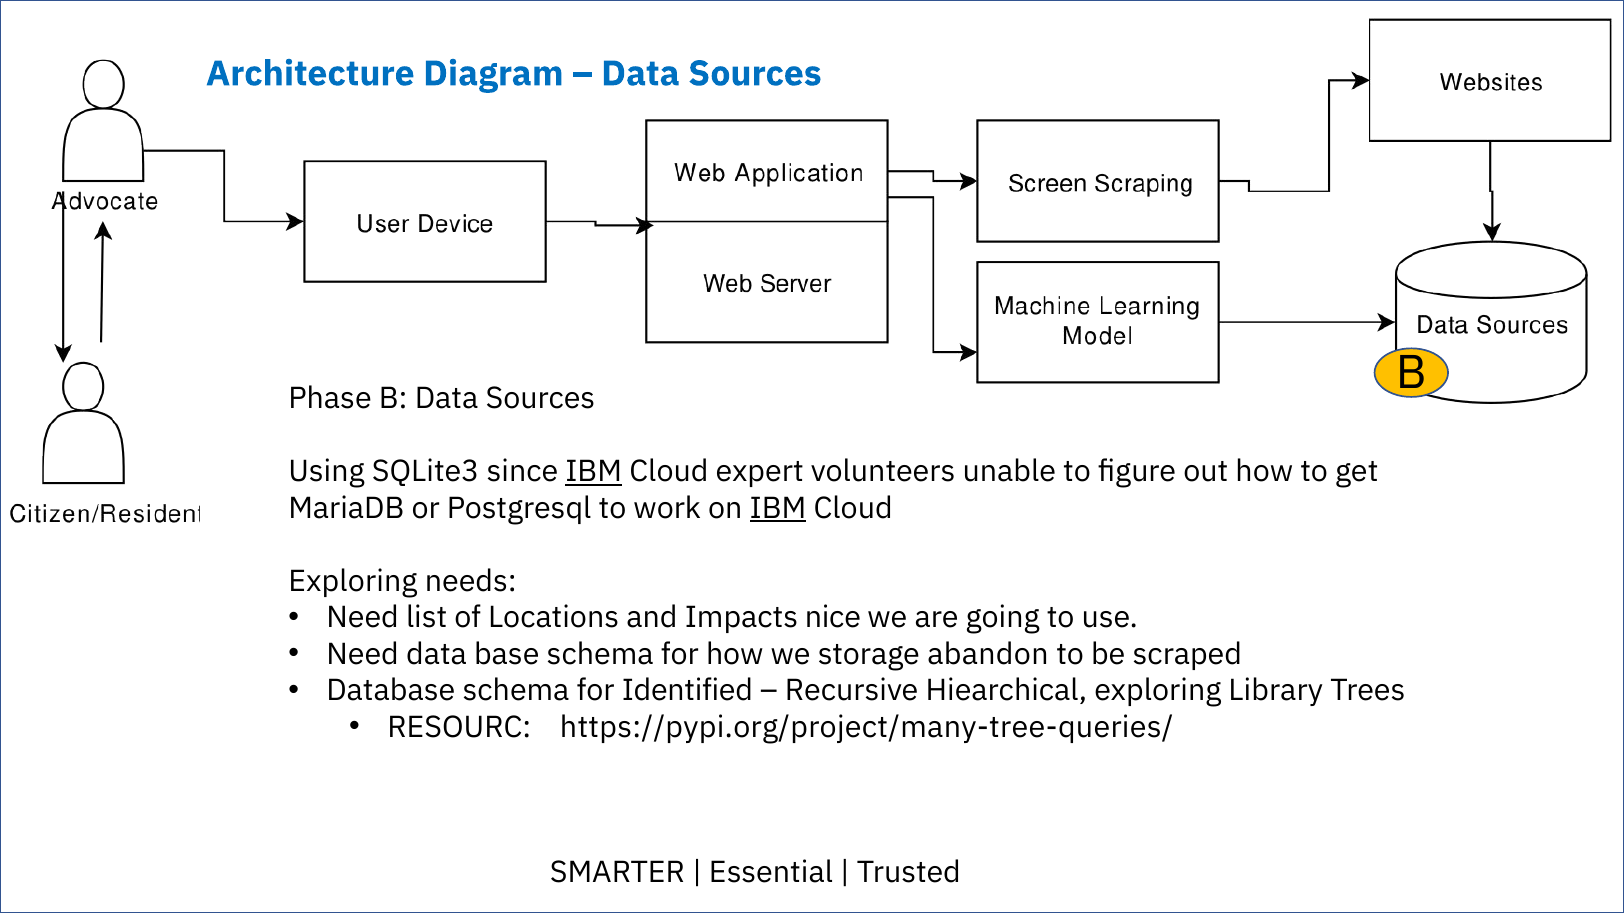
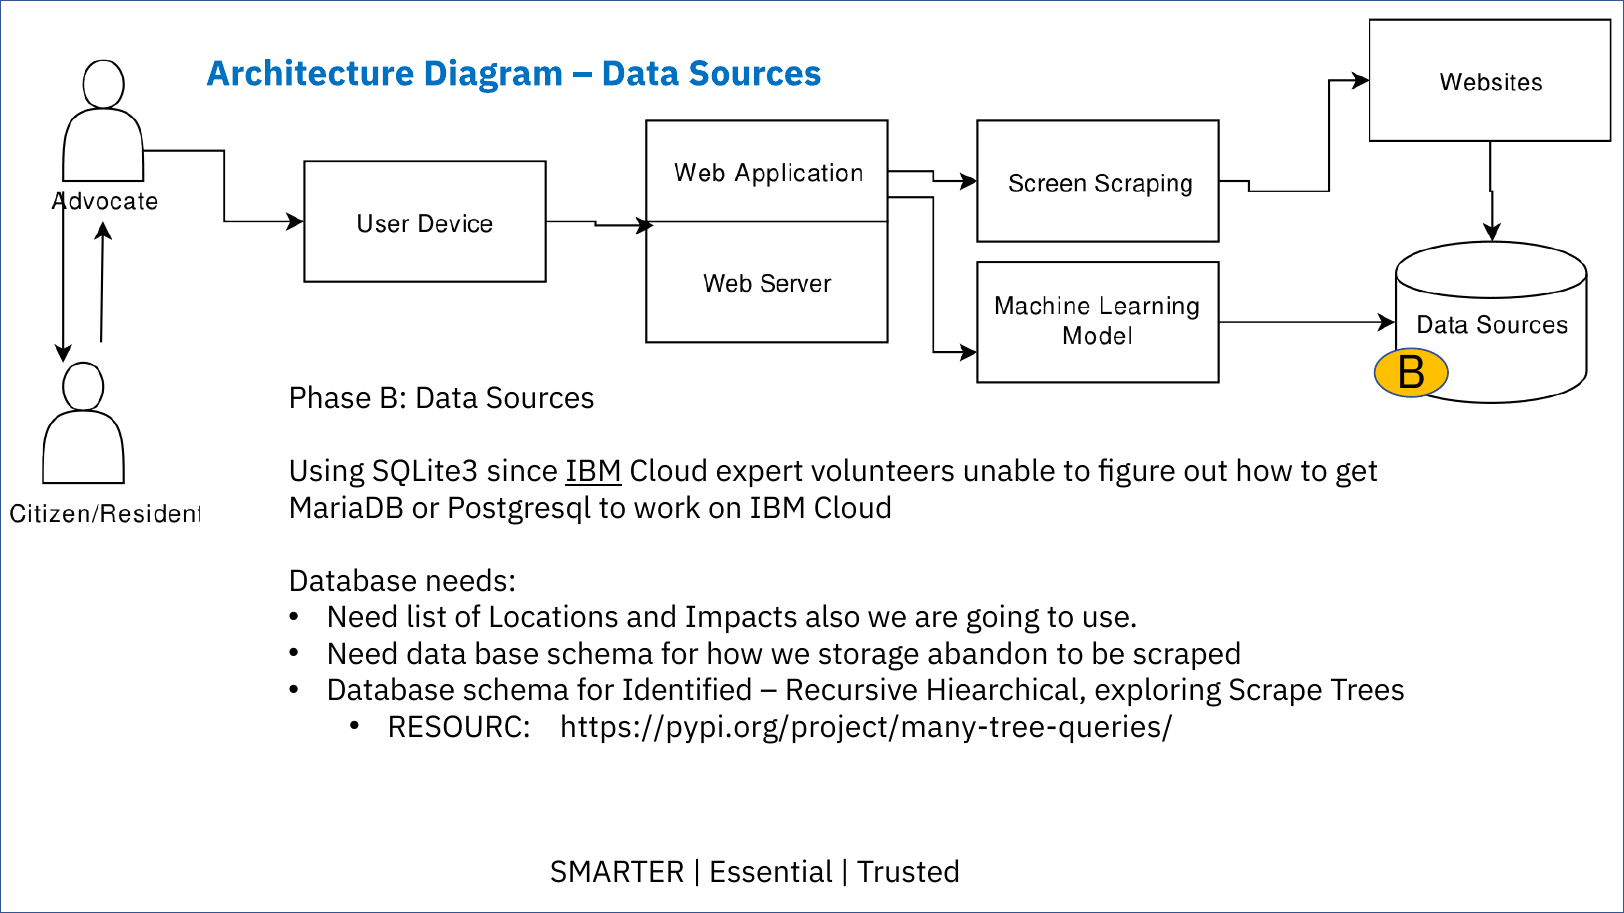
IBM at (778, 509) underline: present -> none
Exploring at (353, 582): Exploring -> Database
nice: nice -> also
Library: Library -> Scrape
